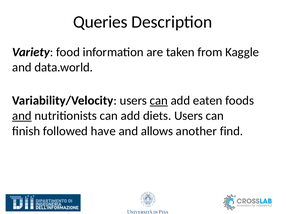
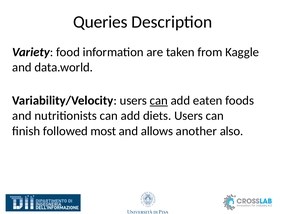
and at (22, 116) underline: present -> none
have: have -> most
find: find -> also
